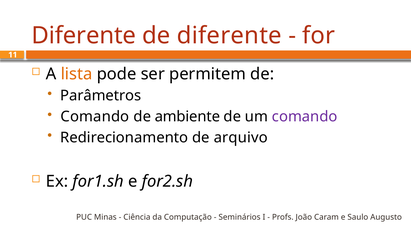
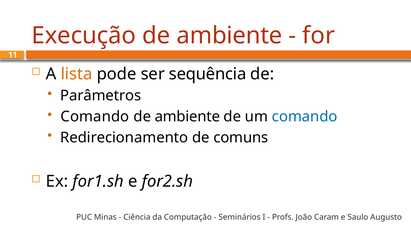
Diferente at (84, 36): Diferente -> Execução
diferente at (229, 36): diferente -> ambiente
permitem: permitem -> sequência
comando at (305, 117) colour: purple -> blue
arquivo: arquivo -> comuns
